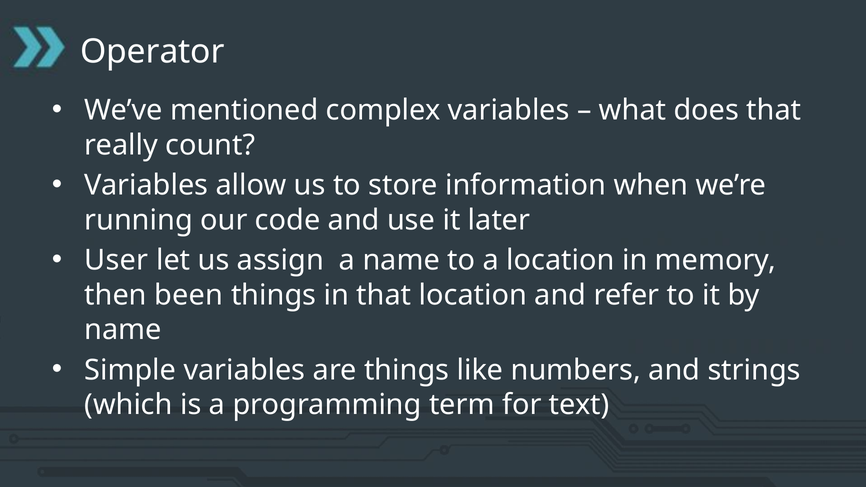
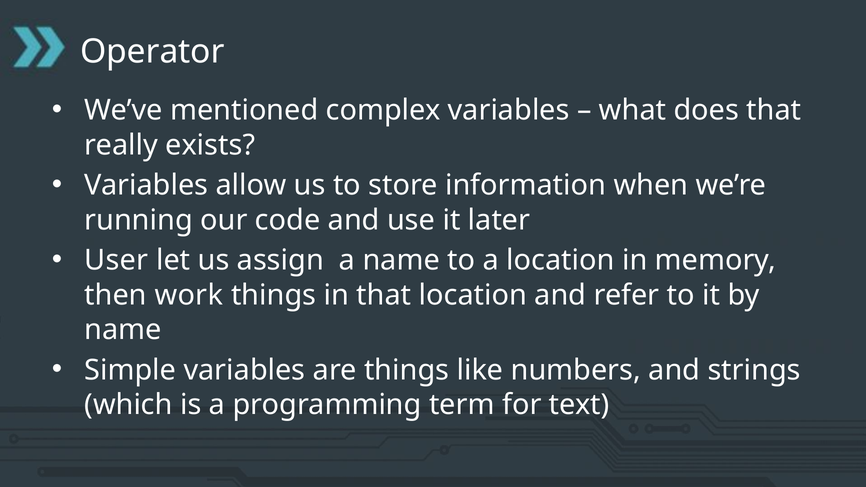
count: count -> exists
been: been -> work
